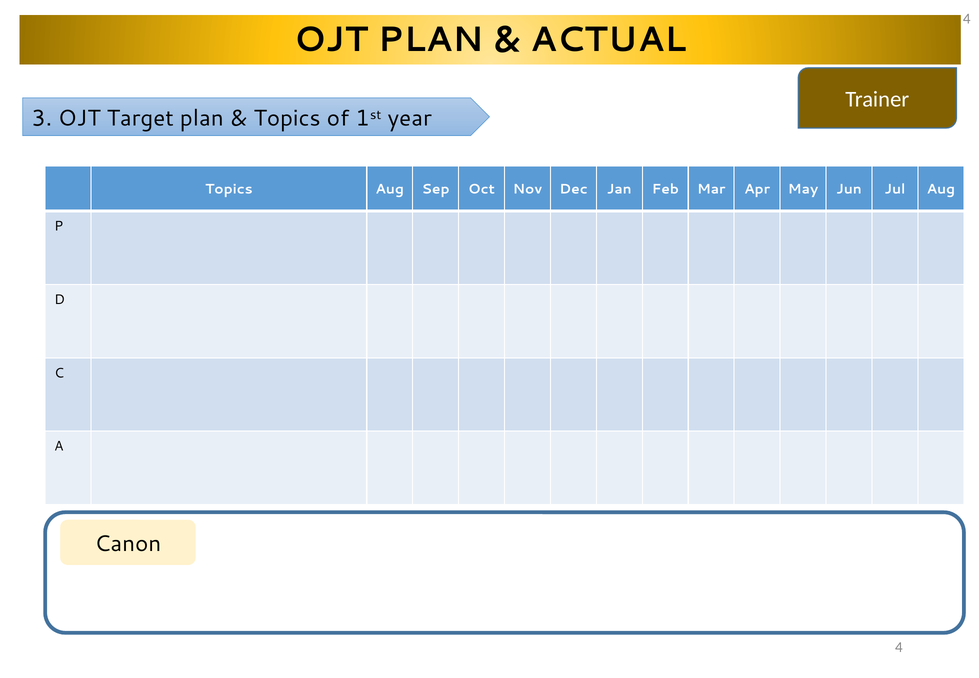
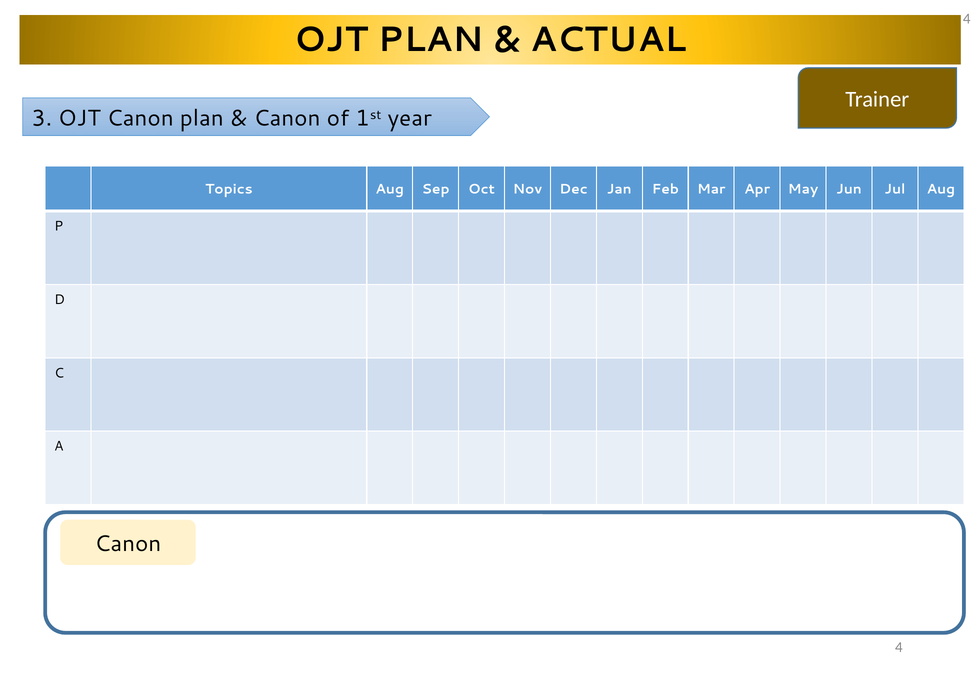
OJT Target: Target -> Canon
Topics at (287, 118): Topics -> Canon
